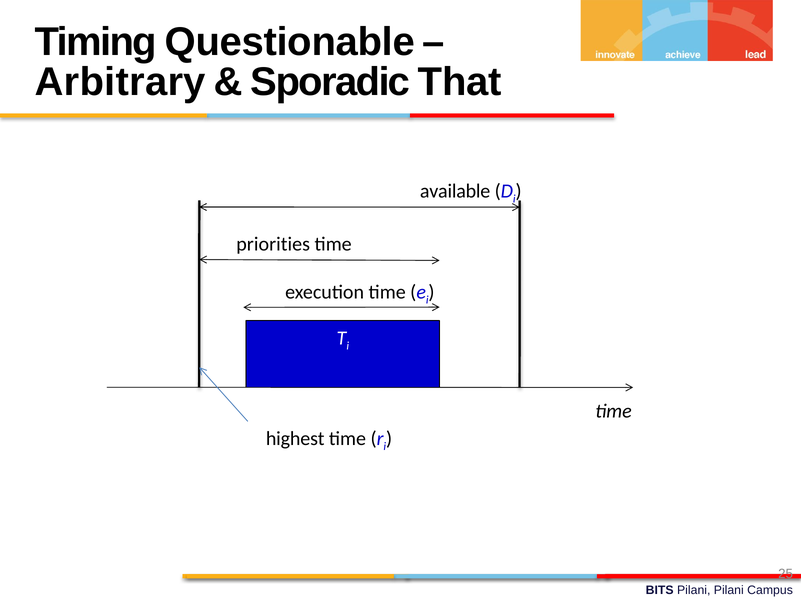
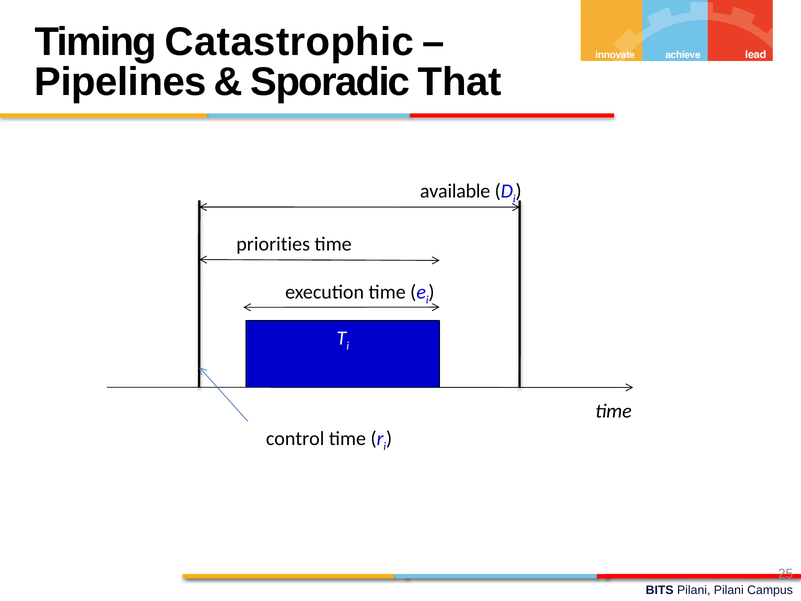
Questionable: Questionable -> Catastrophic
Arbitrary: Arbitrary -> Pipelines
highest: highest -> control
